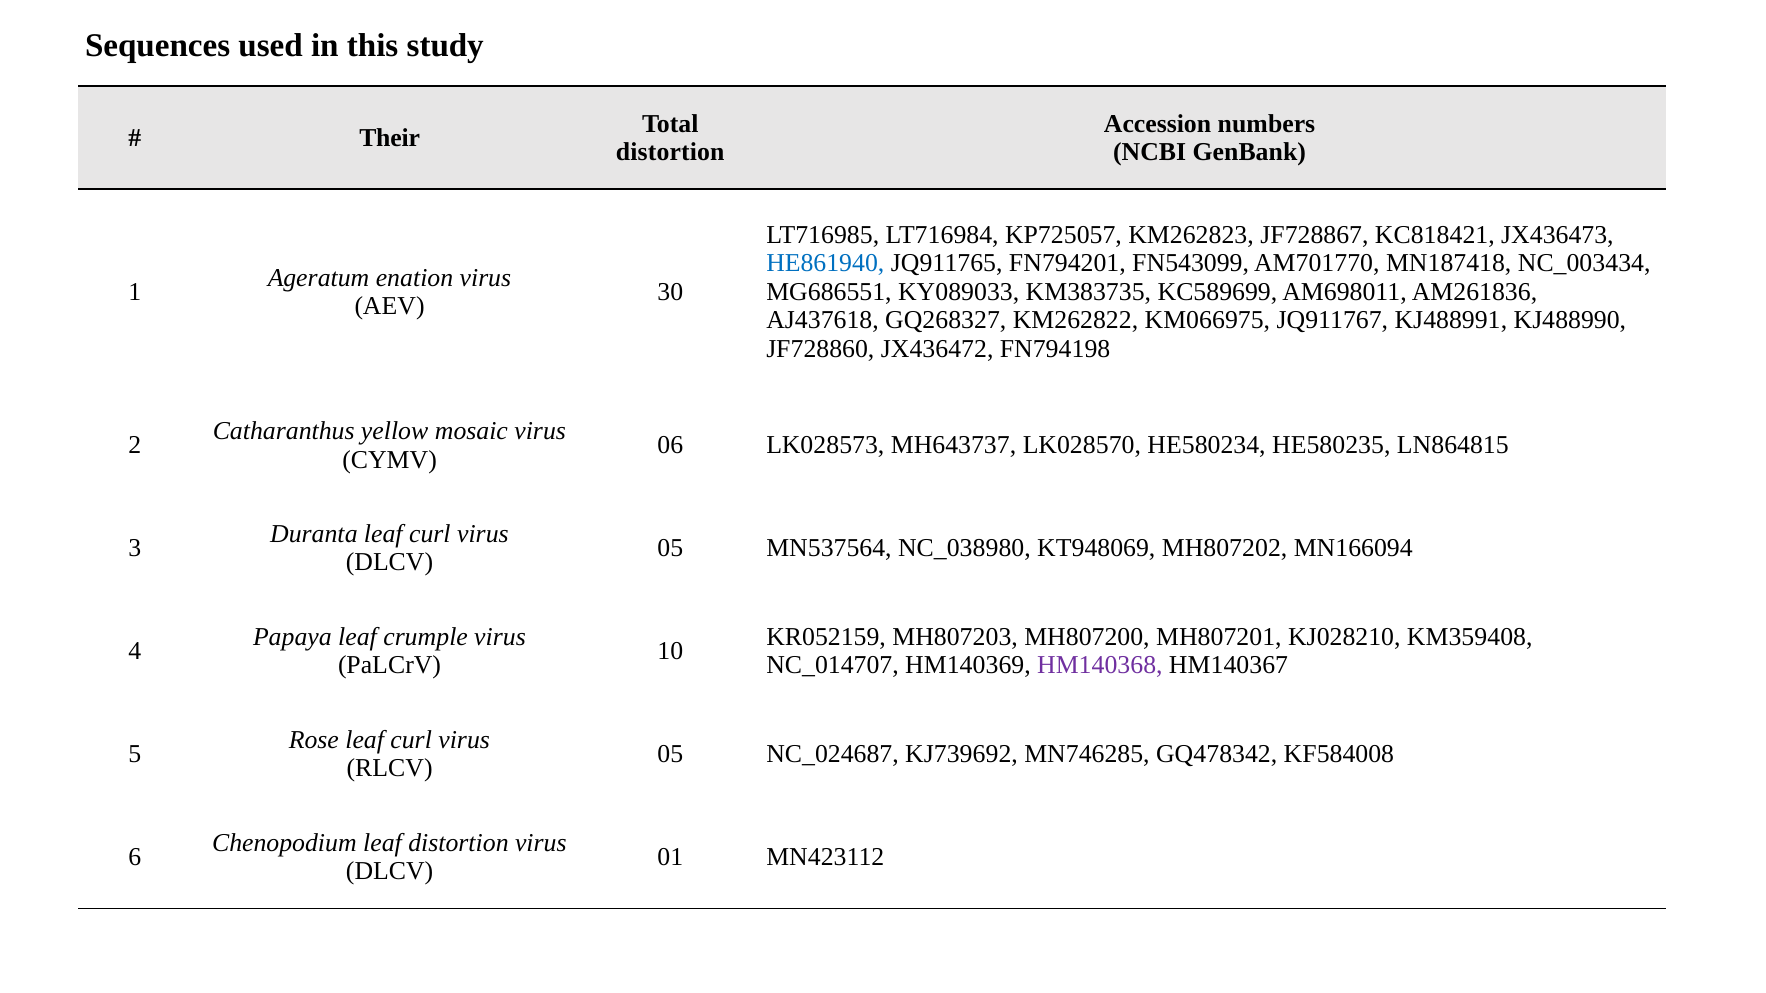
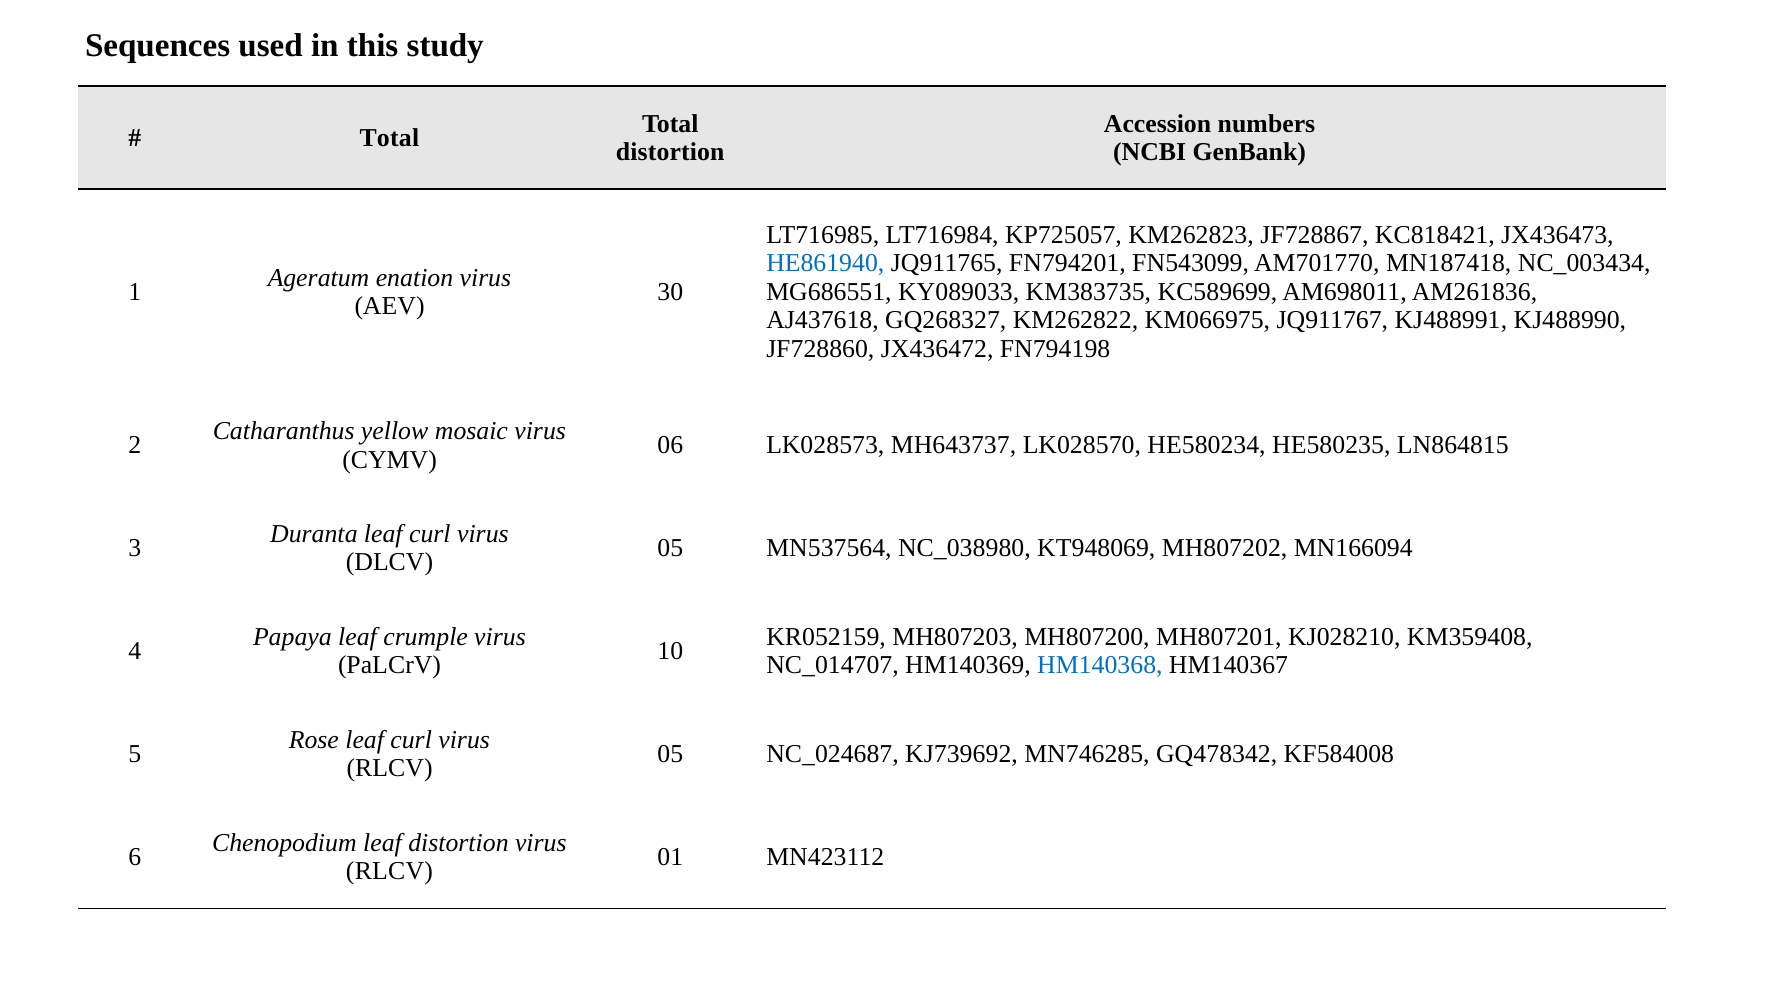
Their at (390, 138): Their -> Total
HM140368 colour: purple -> blue
DLCV at (390, 872): DLCV -> RLCV
